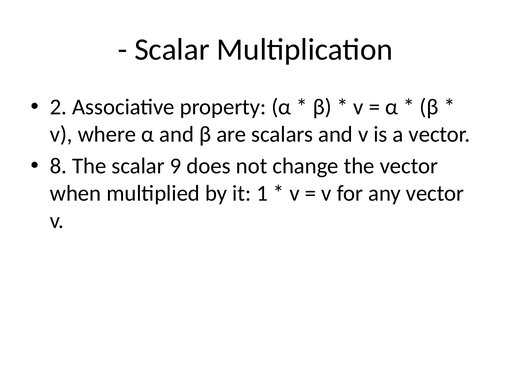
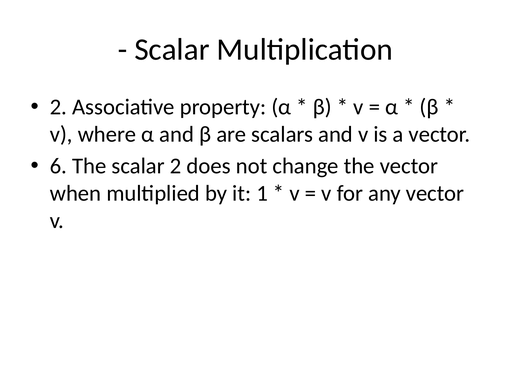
8: 8 -> 6
scalar 9: 9 -> 2
